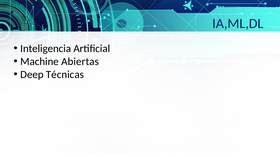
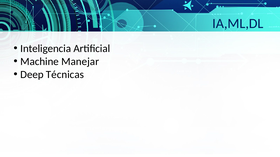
Abiertas: Abiertas -> Manejar
